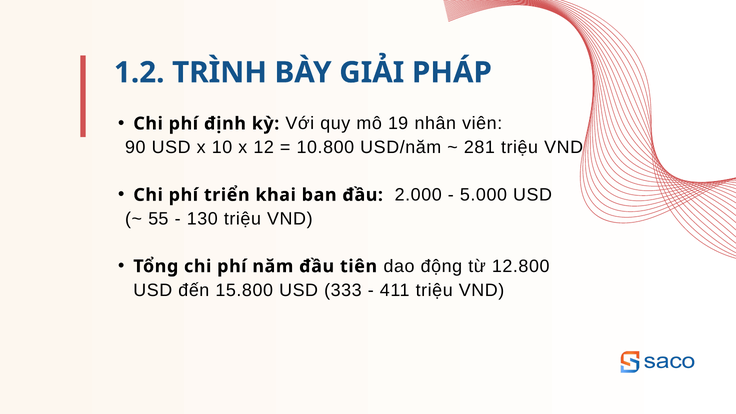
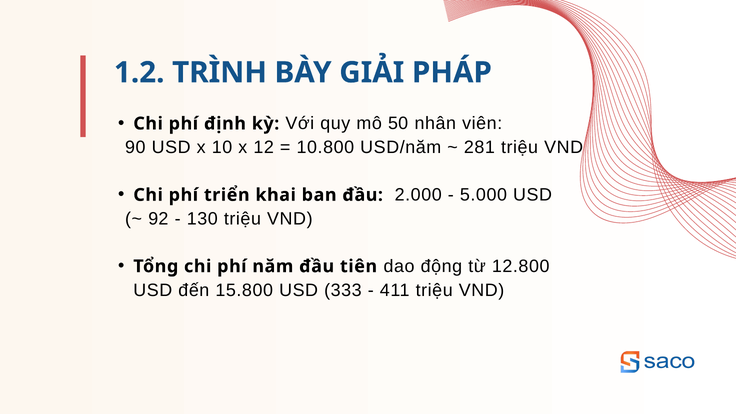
19: 19 -> 50
55: 55 -> 92
